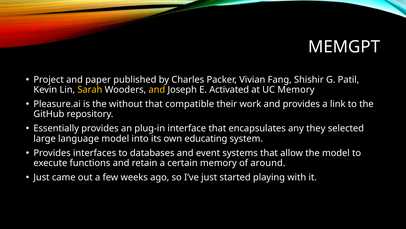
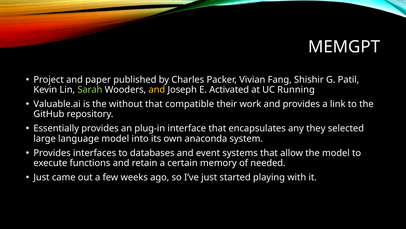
Sarah colour: yellow -> light green
UC Memory: Memory -> Running
Pleasure.ai: Pleasure.ai -> Valuable.ai
educating: educating -> anaconda
around: around -> needed
